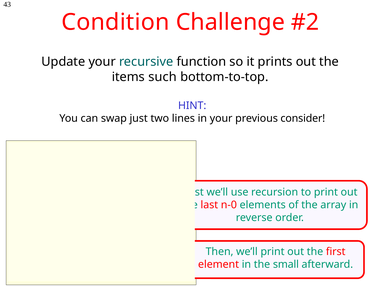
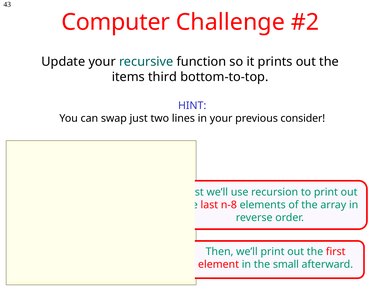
Condition: Condition -> Computer
such: such -> third
n-0: n-0 -> n-8
